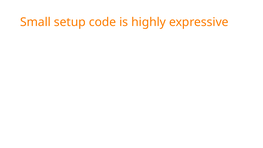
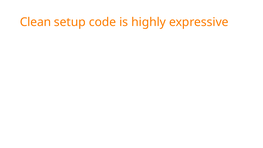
Small: Small -> Clean
